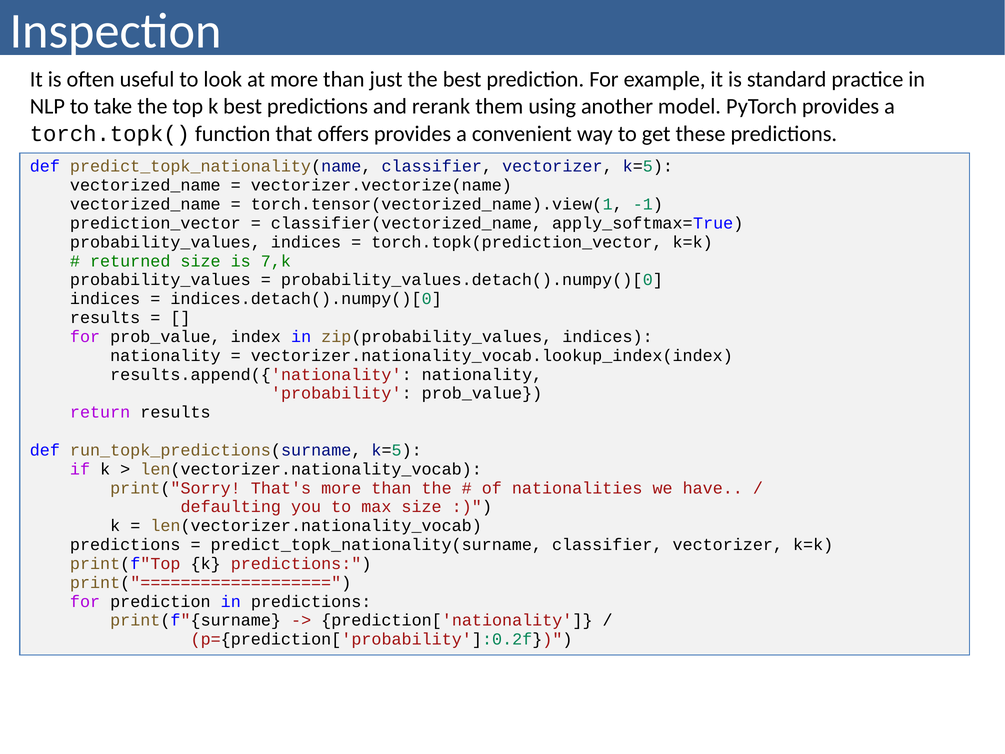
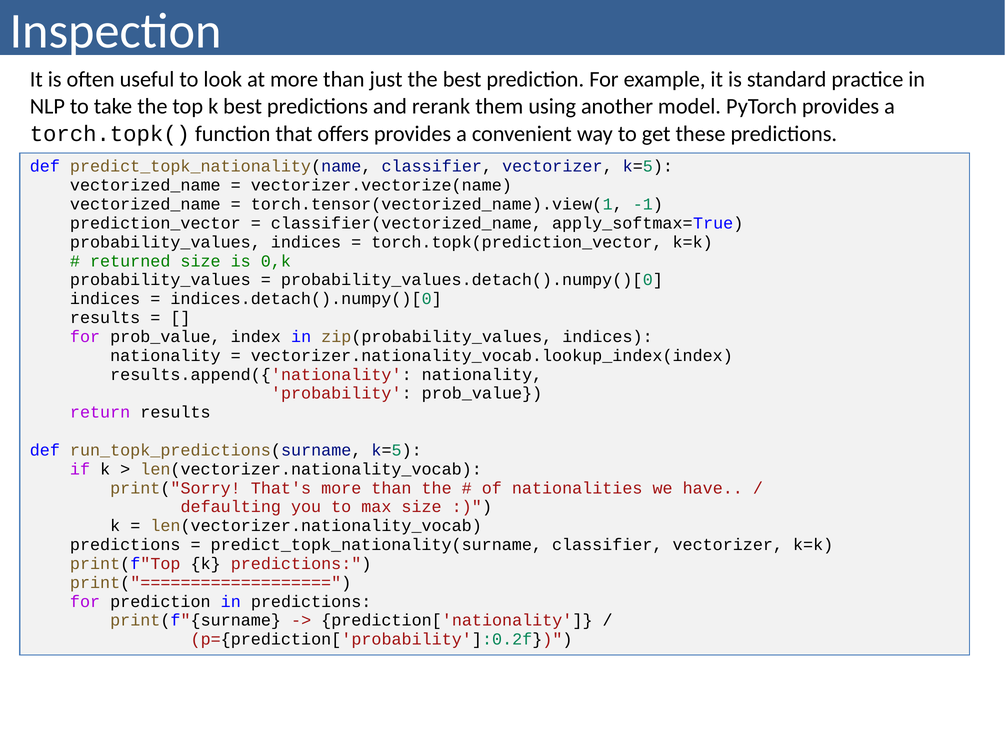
7,k: 7,k -> 0,k
